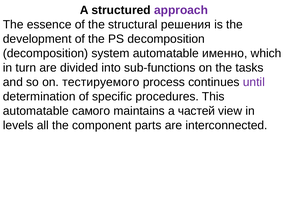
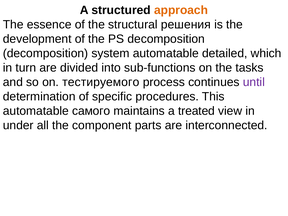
approach colour: purple -> orange
именно: именно -> detailed
частей: частей -> treated
levels: levels -> under
